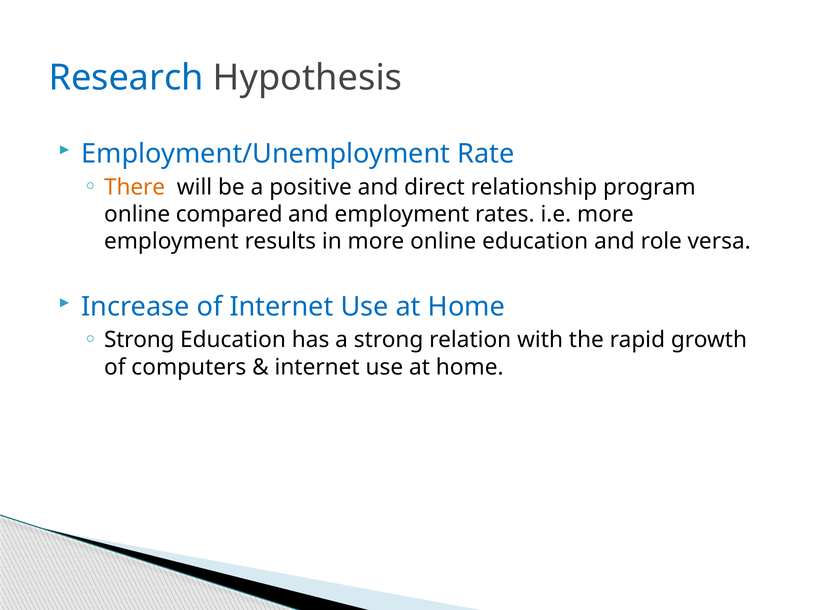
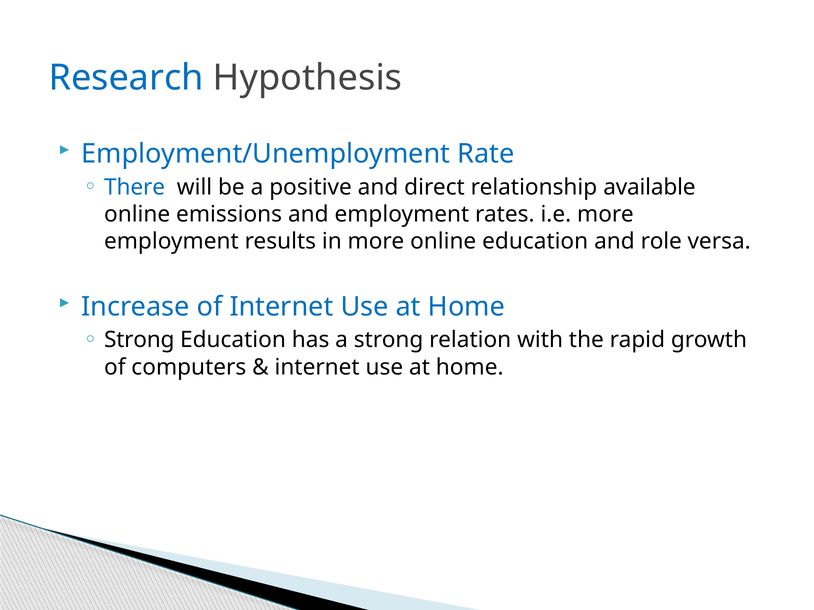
There colour: orange -> blue
program: program -> available
compared: compared -> emissions
